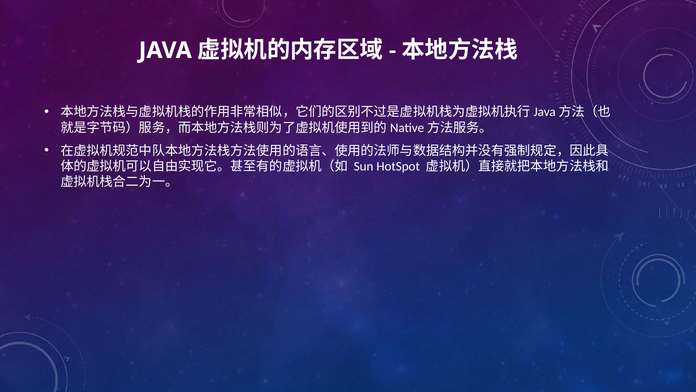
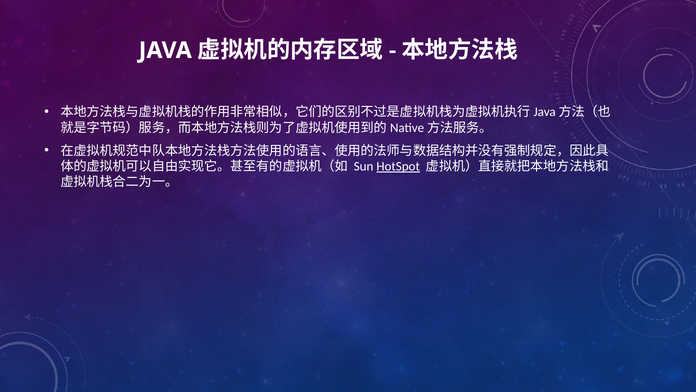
HotSpot underline: none -> present
